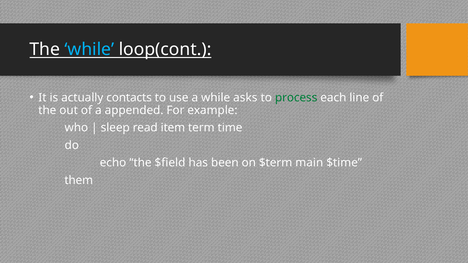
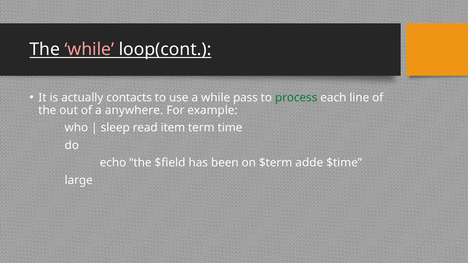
while at (89, 50) colour: light blue -> pink
asks: asks -> pass
appended: appended -> anywhere
main: main -> adde
them: them -> large
